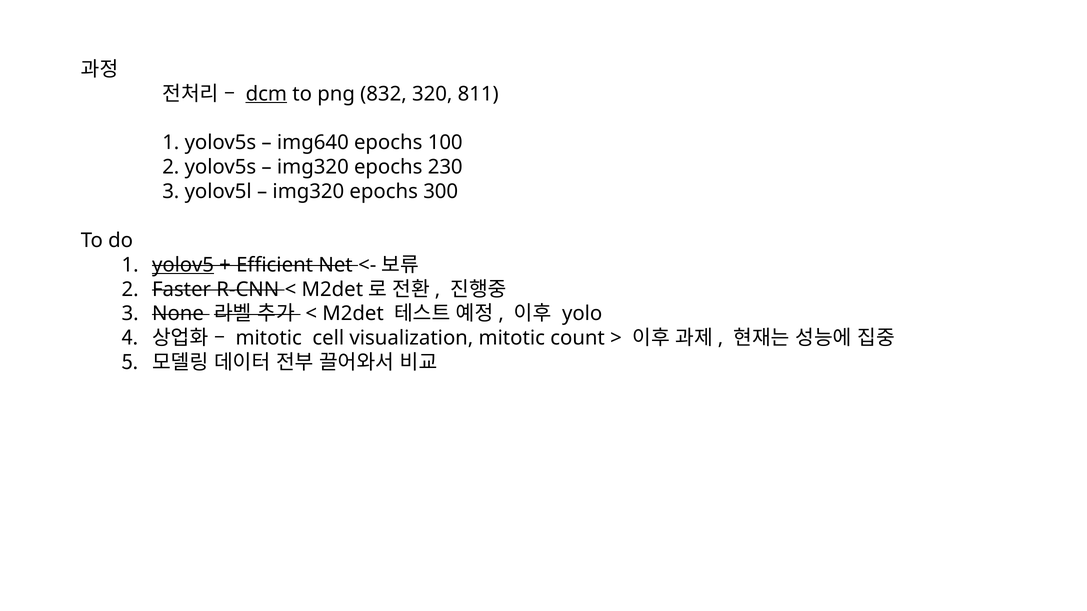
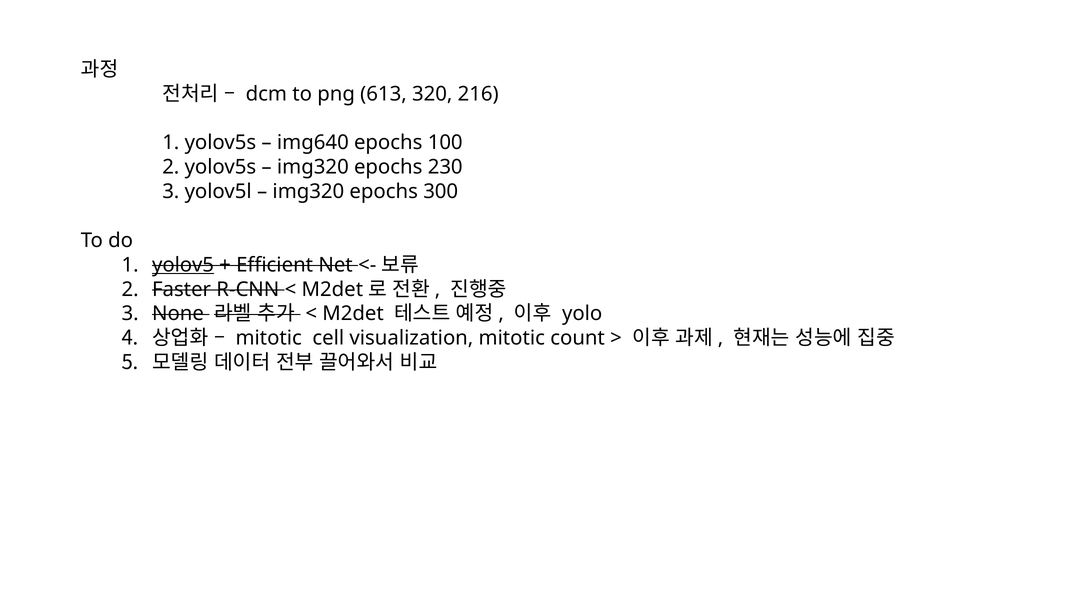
dcm underline: present -> none
832: 832 -> 613
811: 811 -> 216
